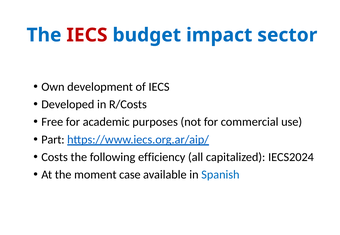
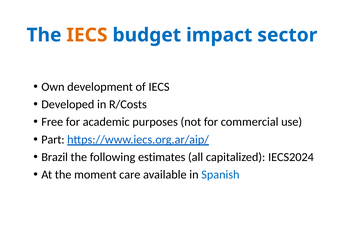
IECS at (87, 35) colour: red -> orange
Costs: Costs -> Brazil
efficiency: efficiency -> estimates
case: case -> care
